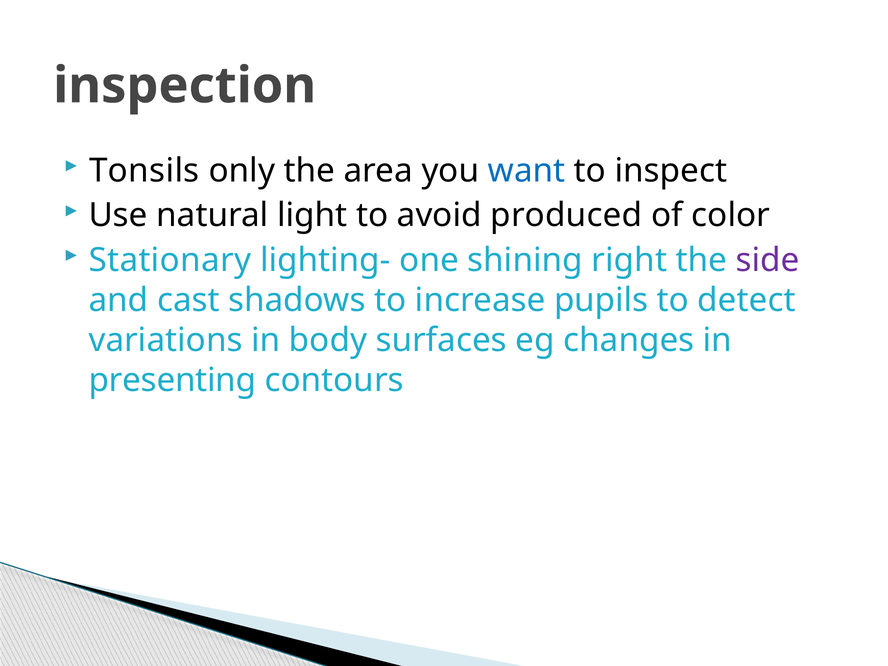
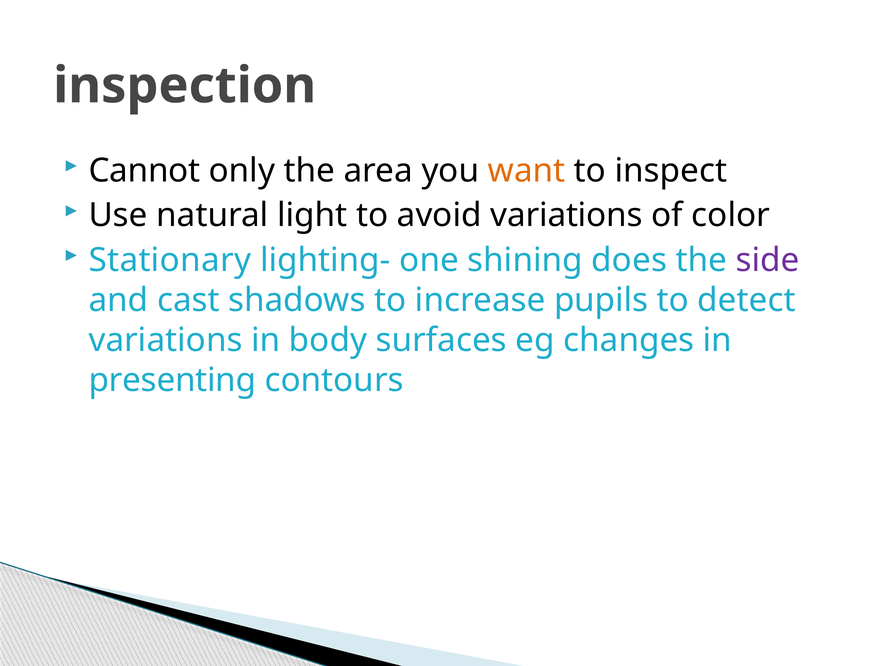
Tonsils: Tonsils -> Cannot
want colour: blue -> orange
avoid produced: produced -> variations
right: right -> does
